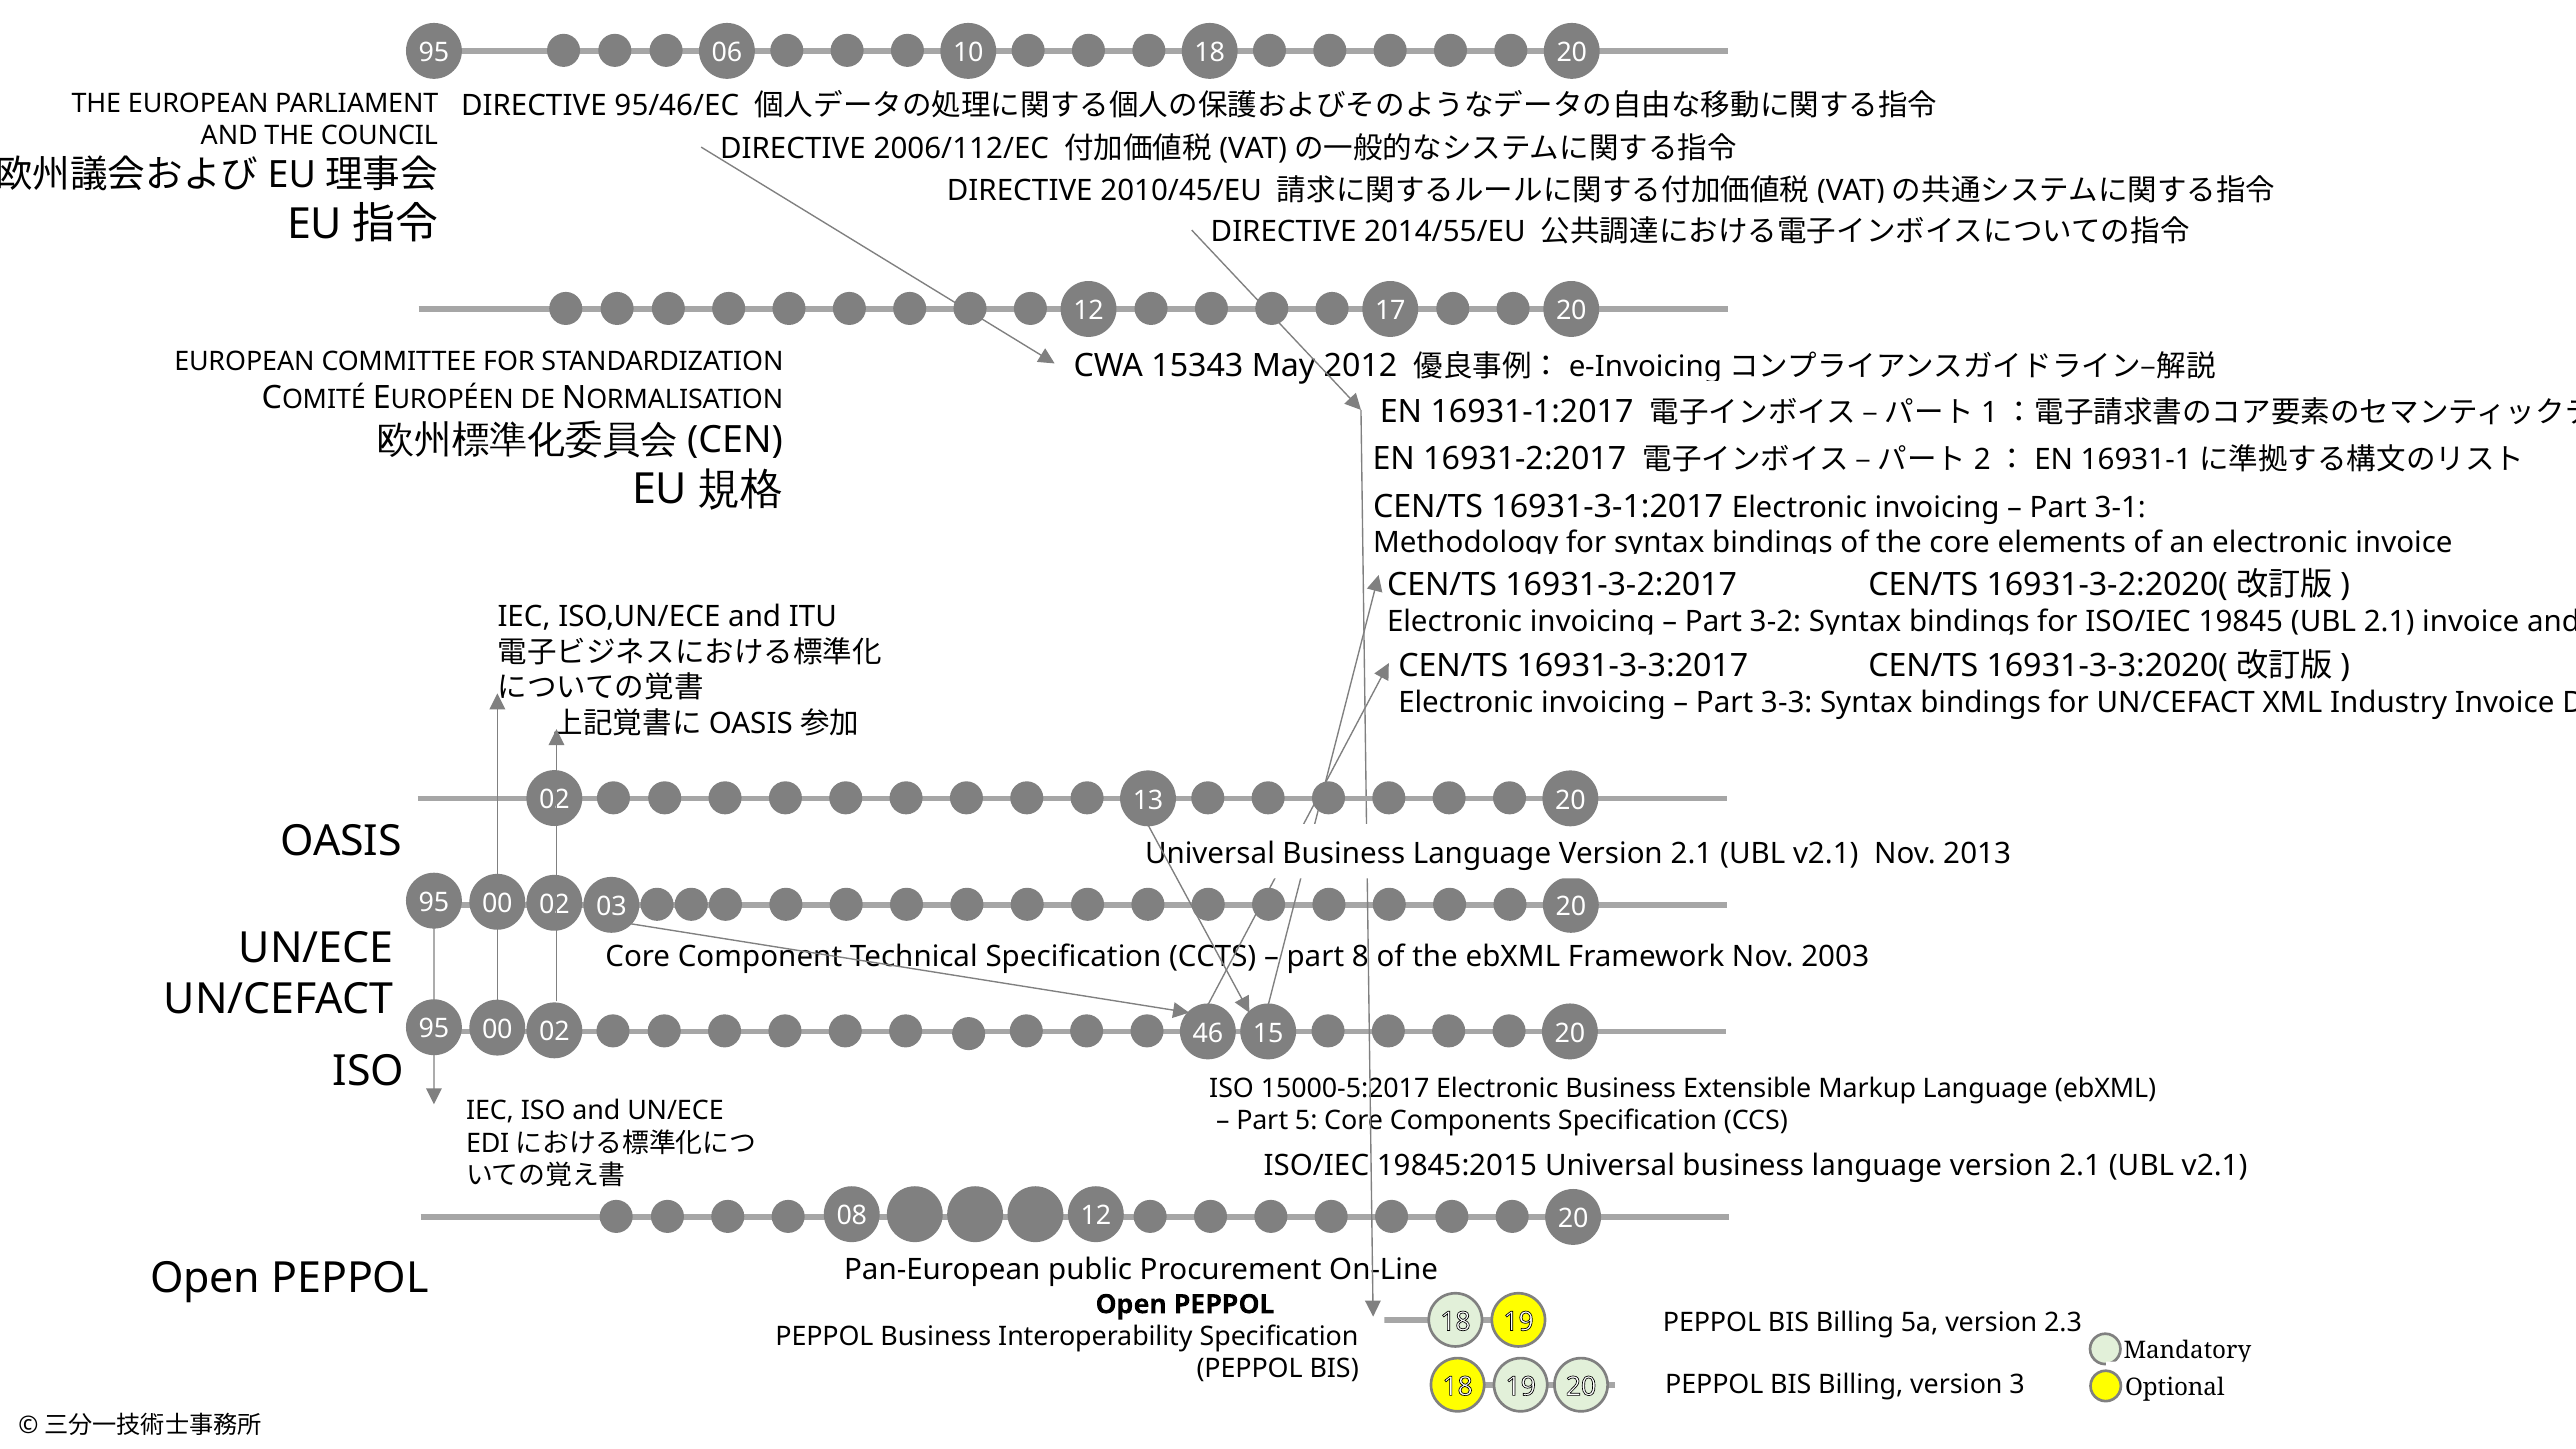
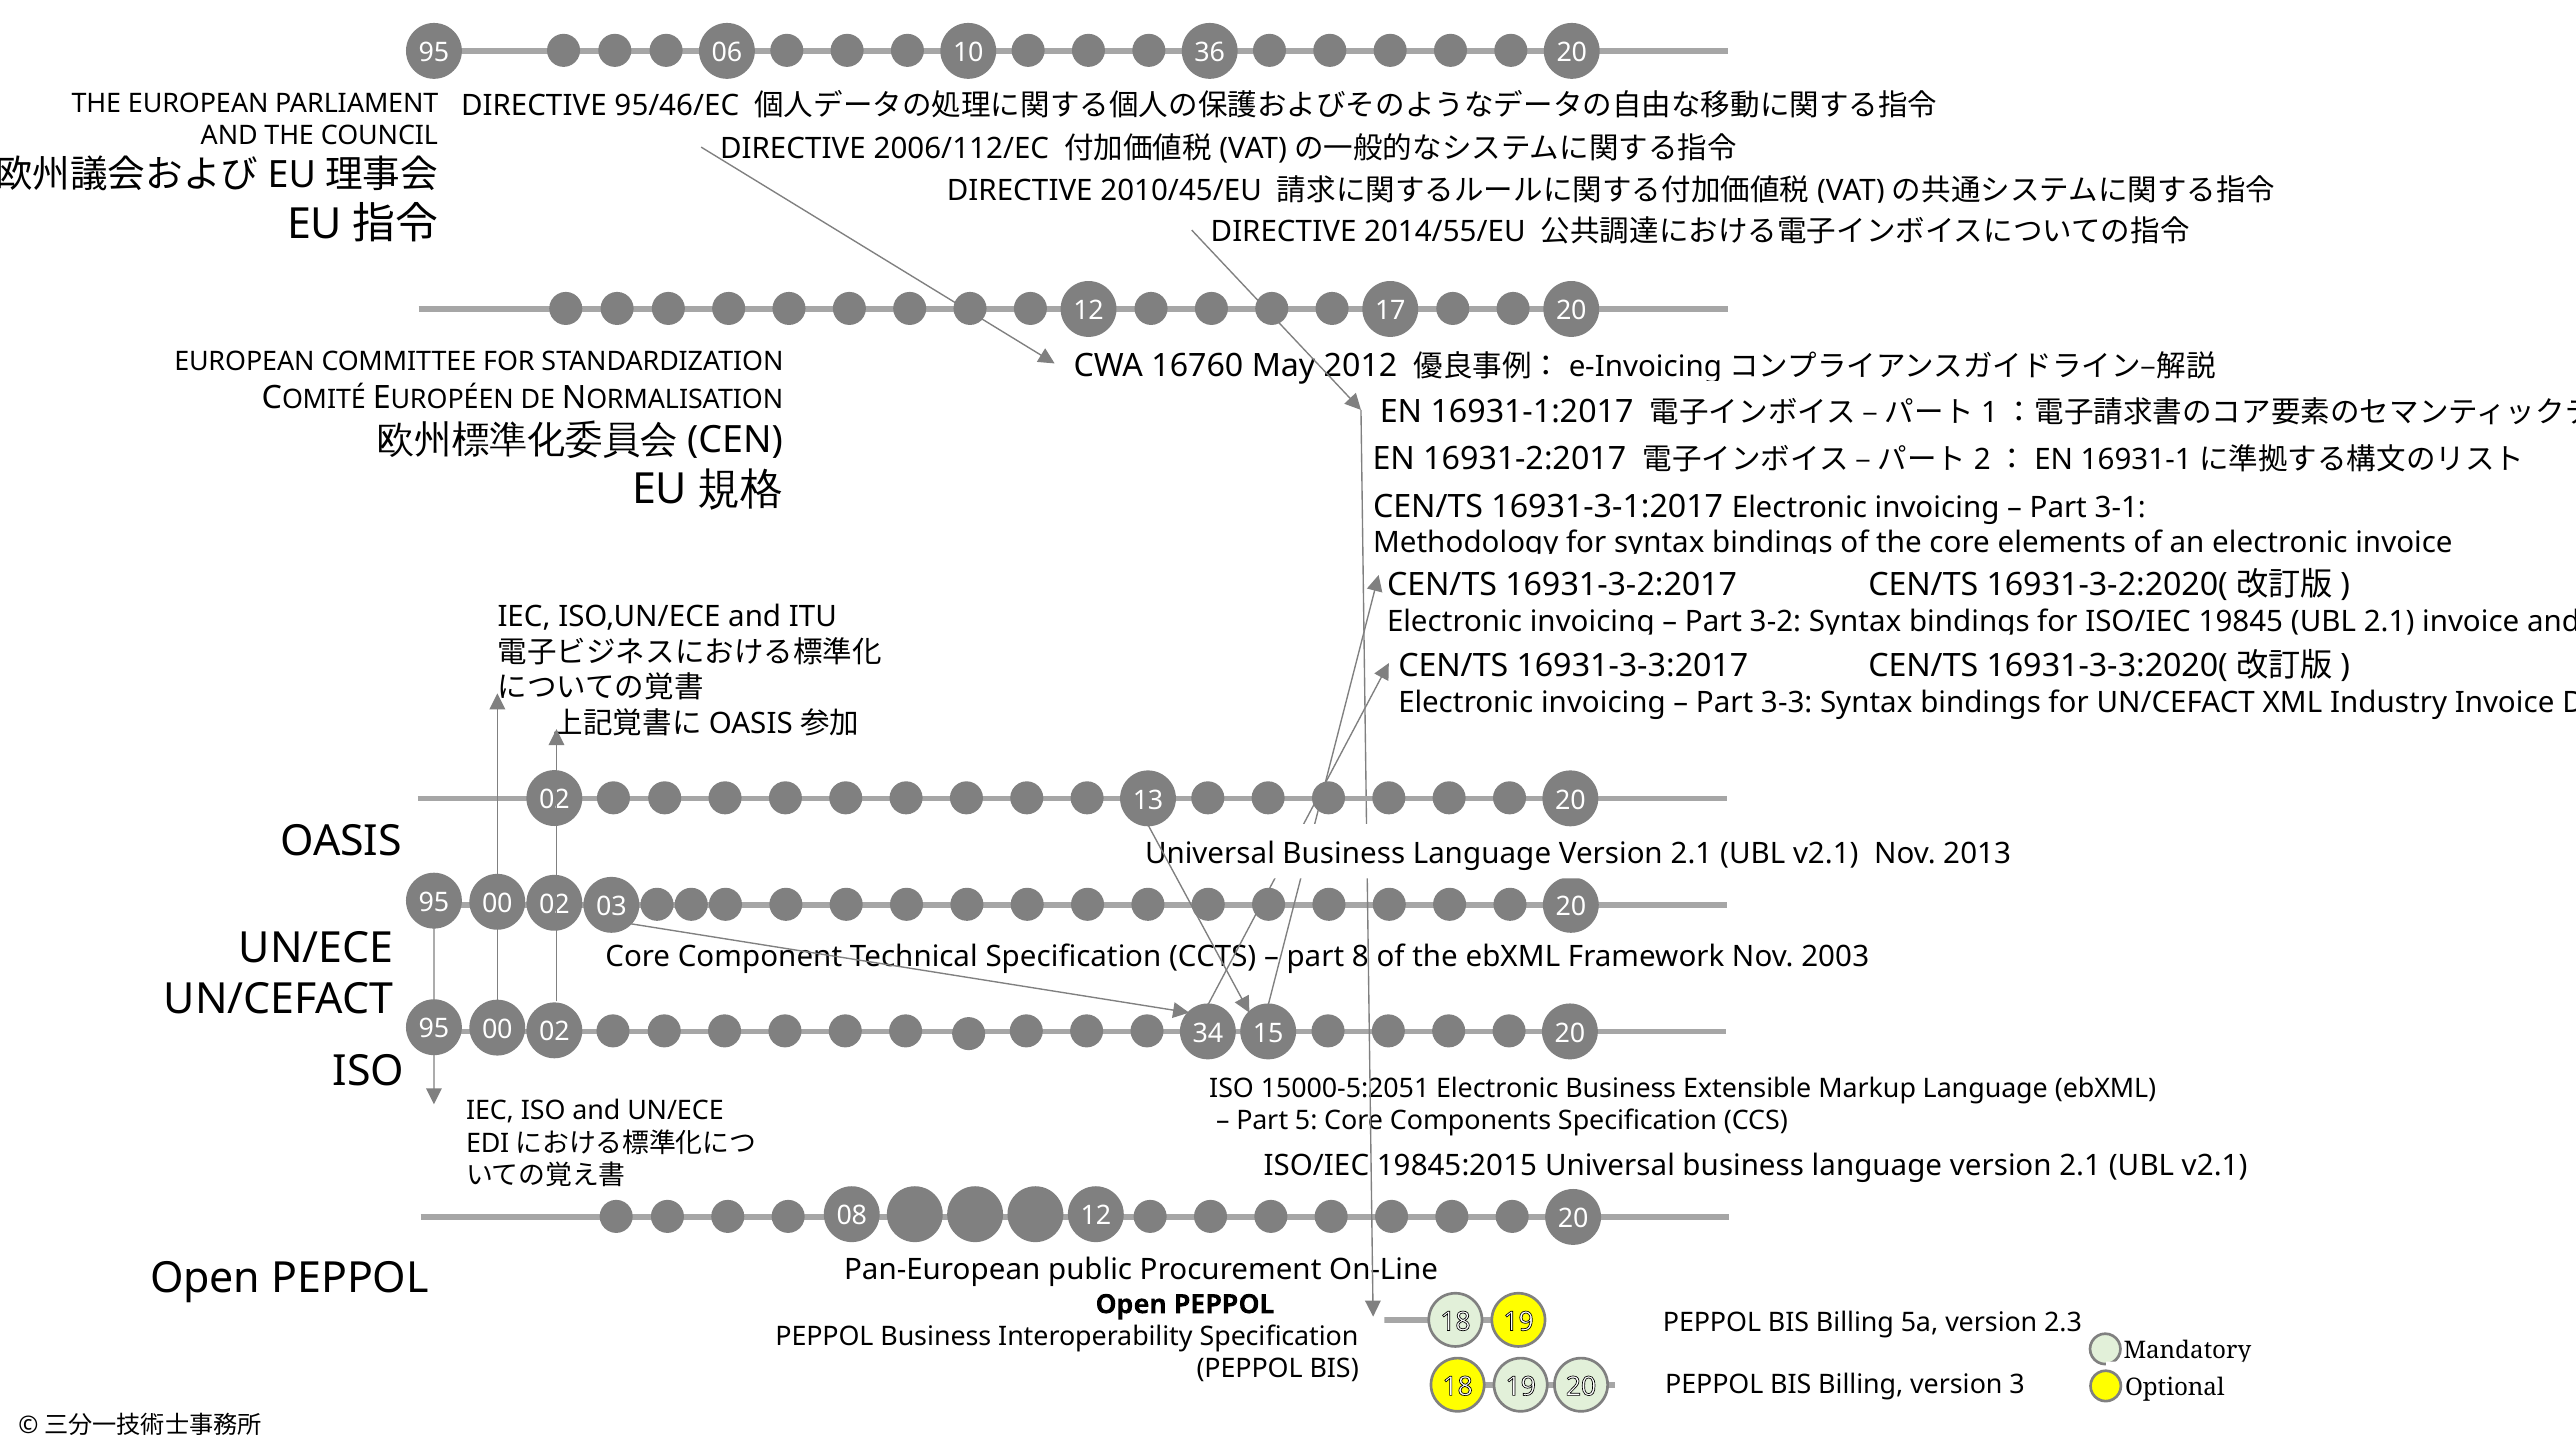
10 18: 18 -> 36
15343: 15343 -> 16760
46: 46 -> 34
15000-5:2017: 15000-5:2017 -> 15000-5:2051
